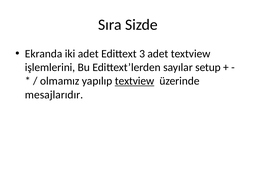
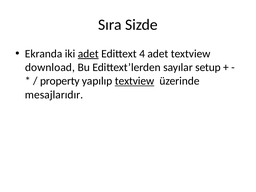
adet at (88, 54) underline: none -> present
3: 3 -> 4
işlemlerini: işlemlerini -> download
olmamız: olmamız -> property
